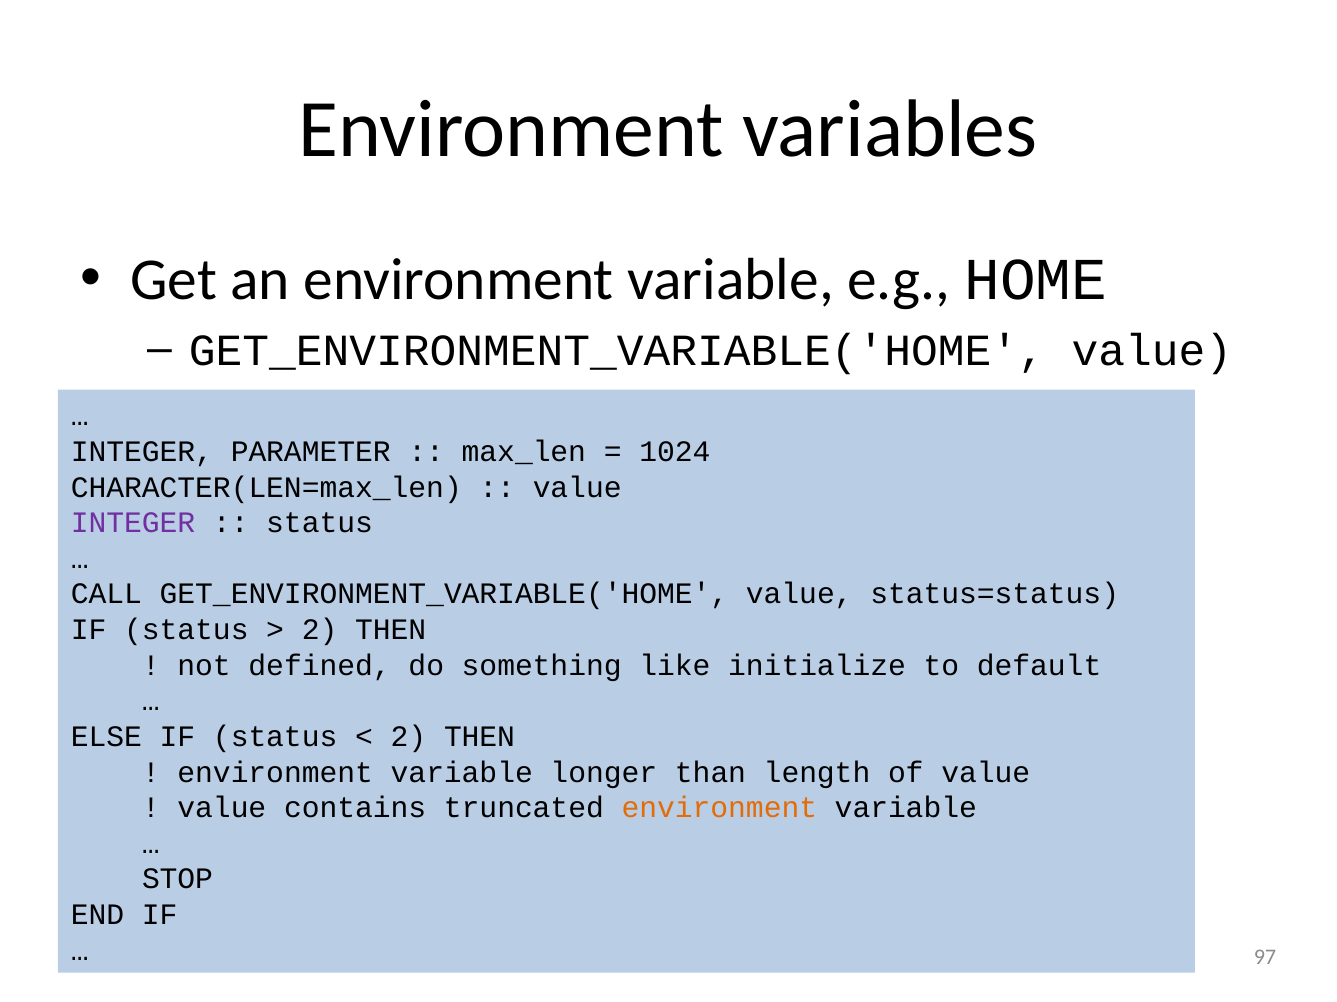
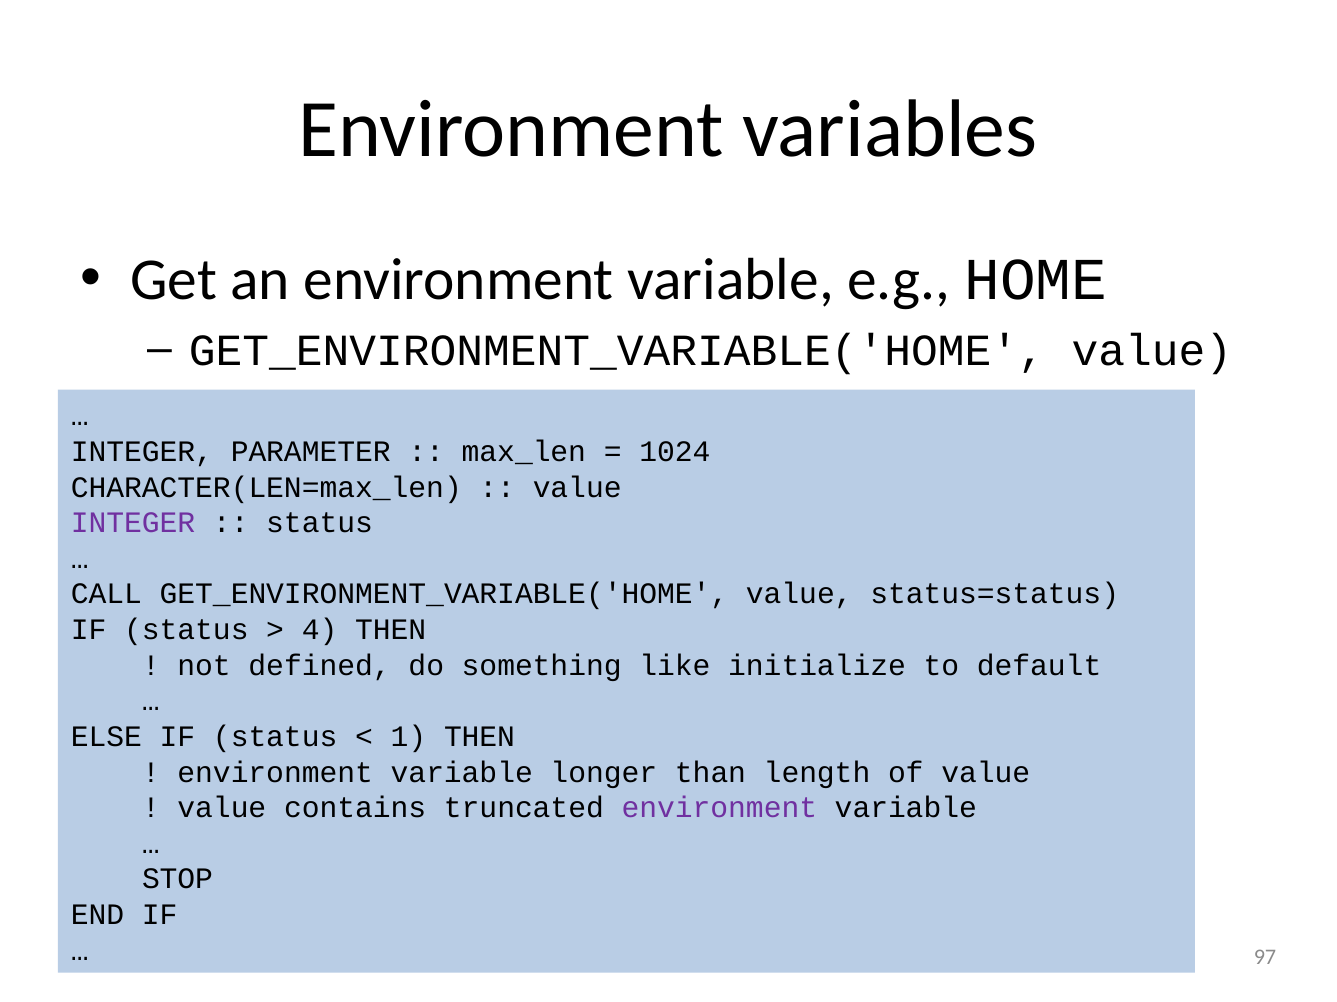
2 at (320, 630): 2 -> 4
2 at (408, 737): 2 -> 1
environment at (719, 808) colour: orange -> purple
